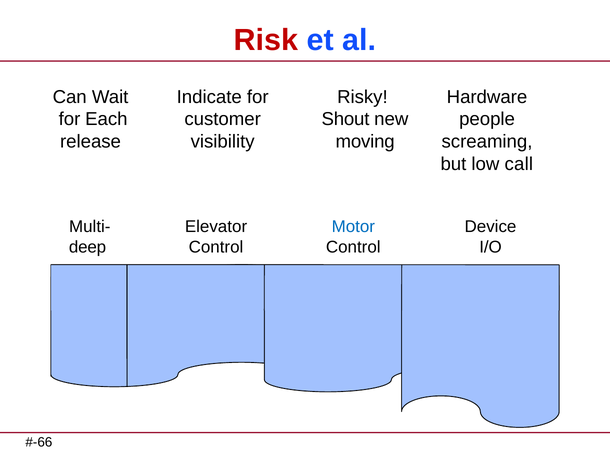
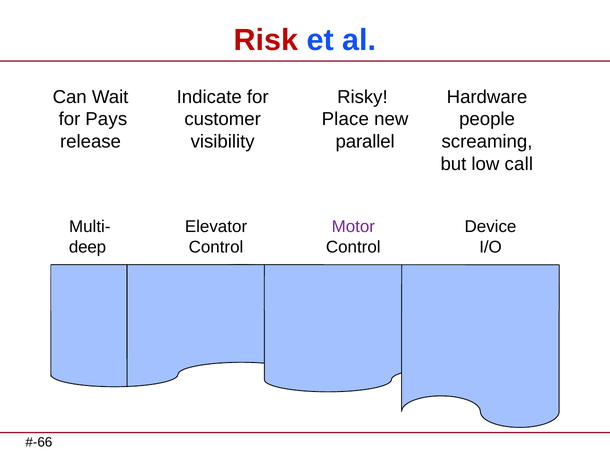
Each: Each -> Pays
Shout: Shout -> Place
moving: moving -> parallel
Motor colour: blue -> purple
